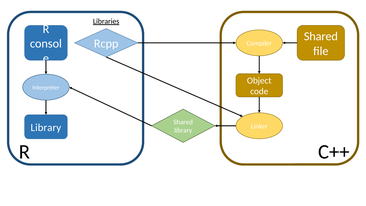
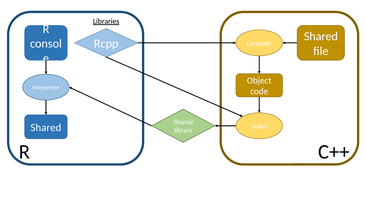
Library at (46, 127): Library -> Shared
